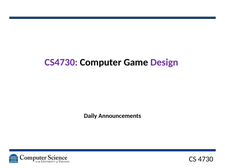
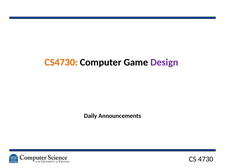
CS4730 colour: purple -> orange
